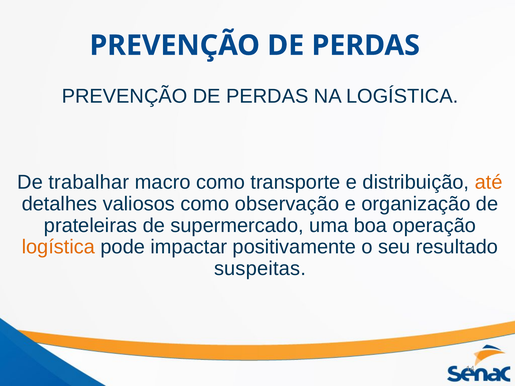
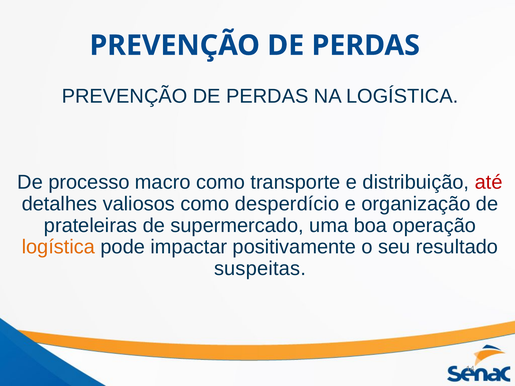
trabalhar: trabalhar -> processo
até colour: orange -> red
observação: observação -> desperdício
